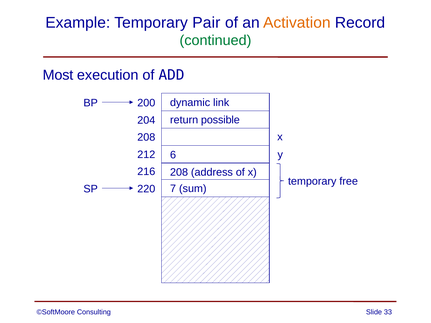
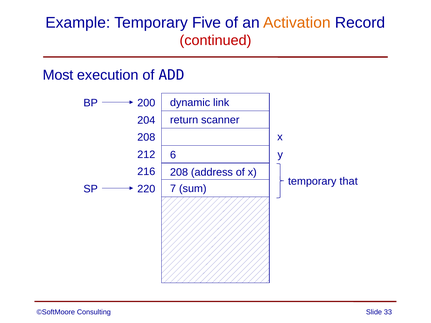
Pair: Pair -> Five
continued colour: green -> red
possible: possible -> scanner
free: free -> that
